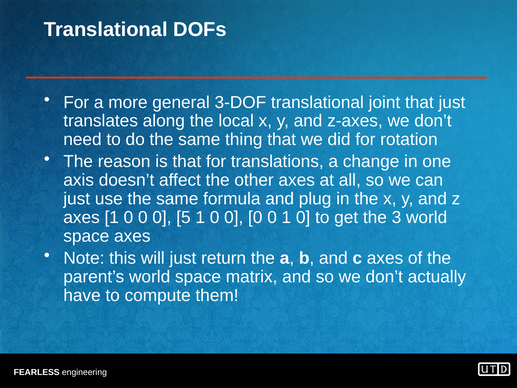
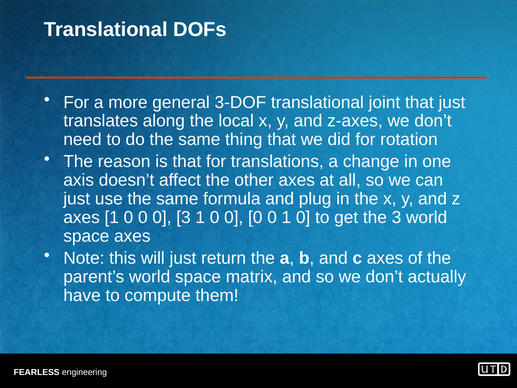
0 5: 5 -> 3
